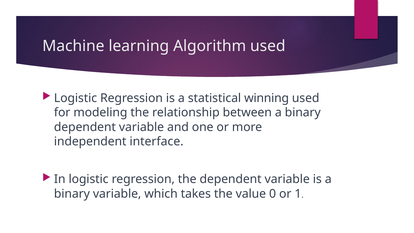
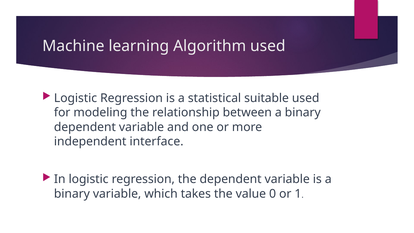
winning: winning -> suitable
